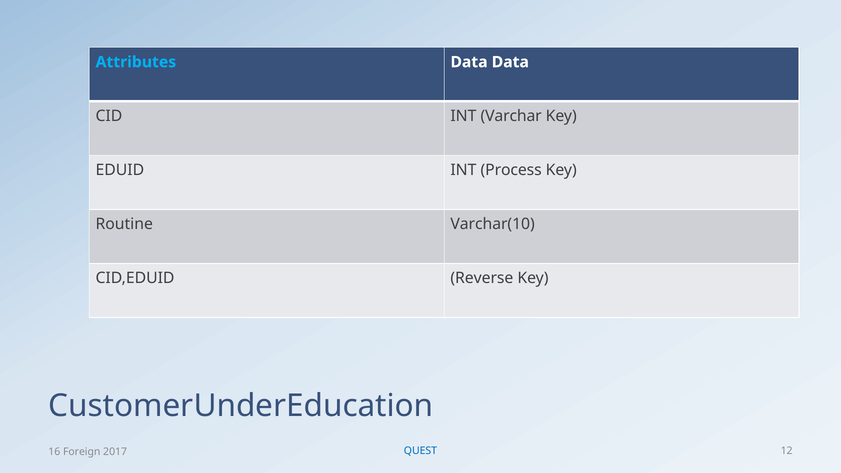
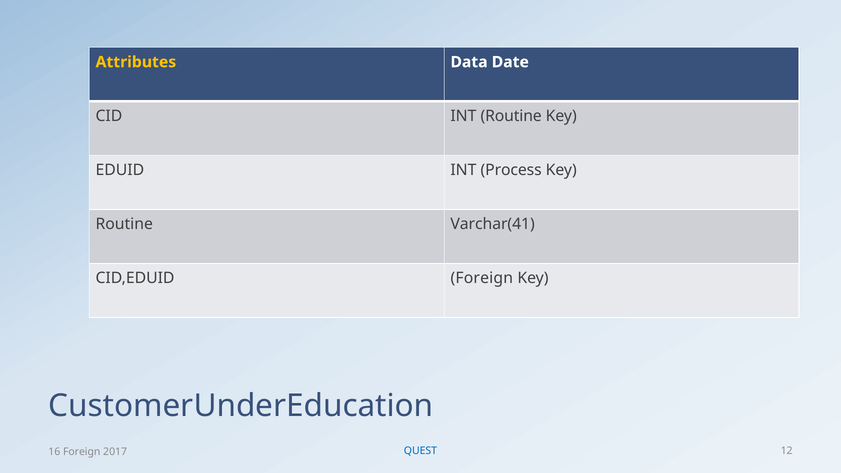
Attributes colour: light blue -> yellow
Data Data: Data -> Date
INT Varchar: Varchar -> Routine
Varchar(10: Varchar(10 -> Varchar(41
CID,EDUID Reverse: Reverse -> Foreign
